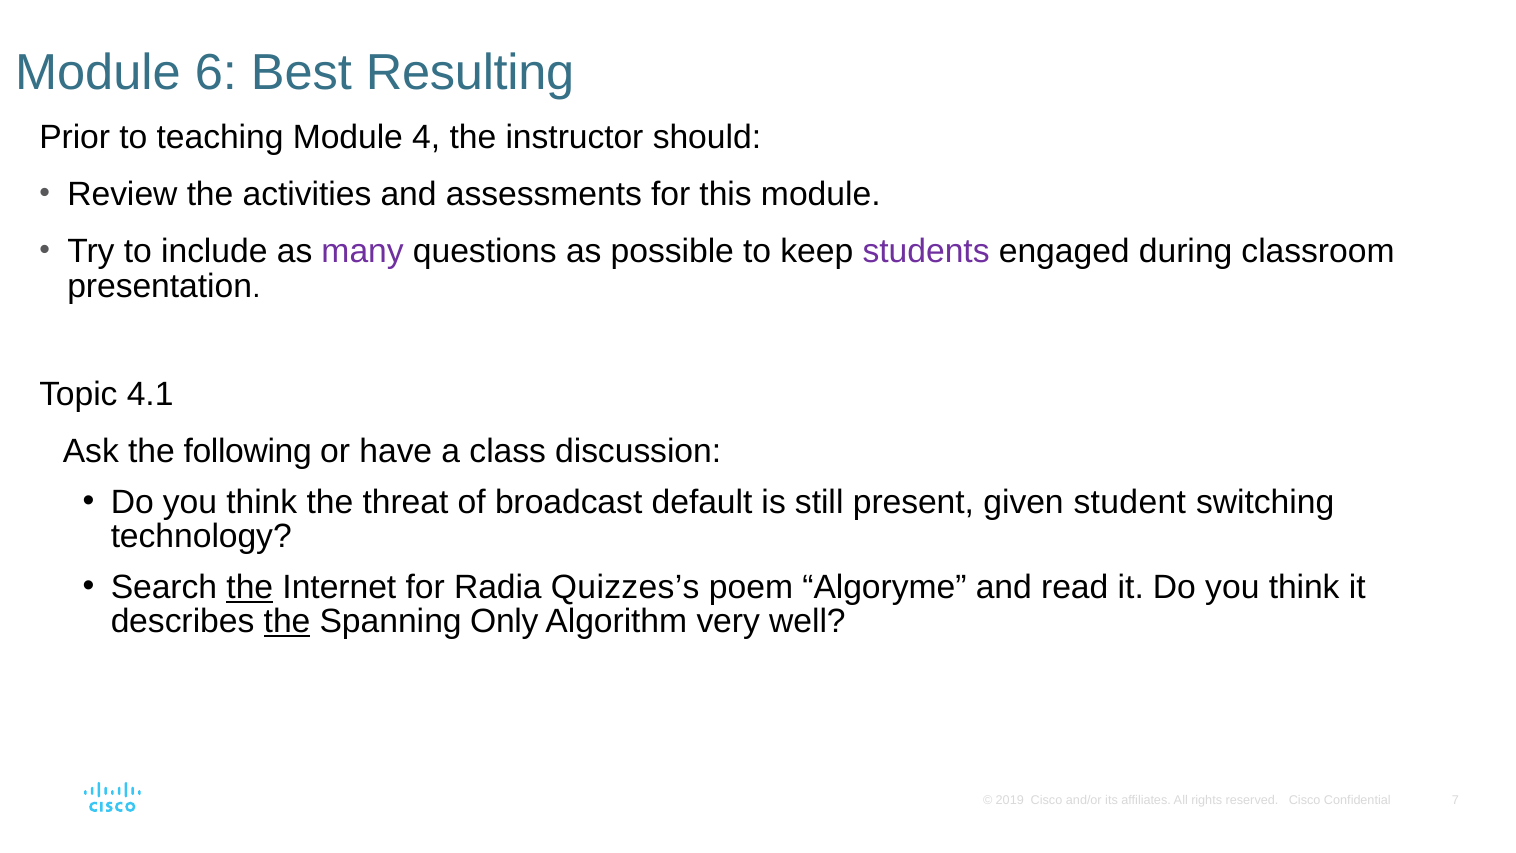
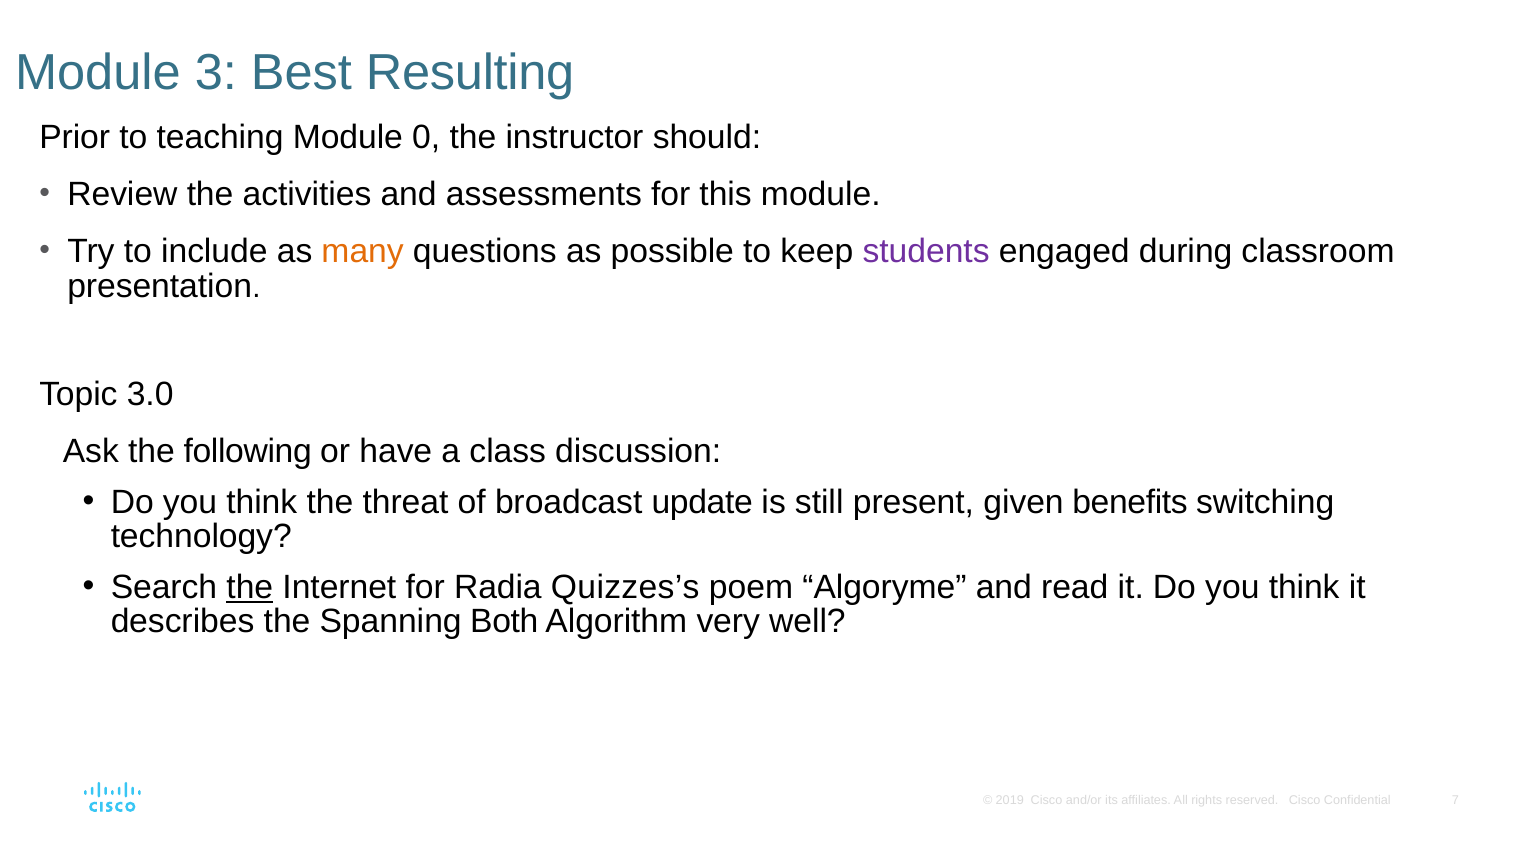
6: 6 -> 3
4: 4 -> 0
many colour: purple -> orange
4.1: 4.1 -> 3.0
default: default -> update
student: student -> benefits
the at (287, 622) underline: present -> none
Only: Only -> Both
